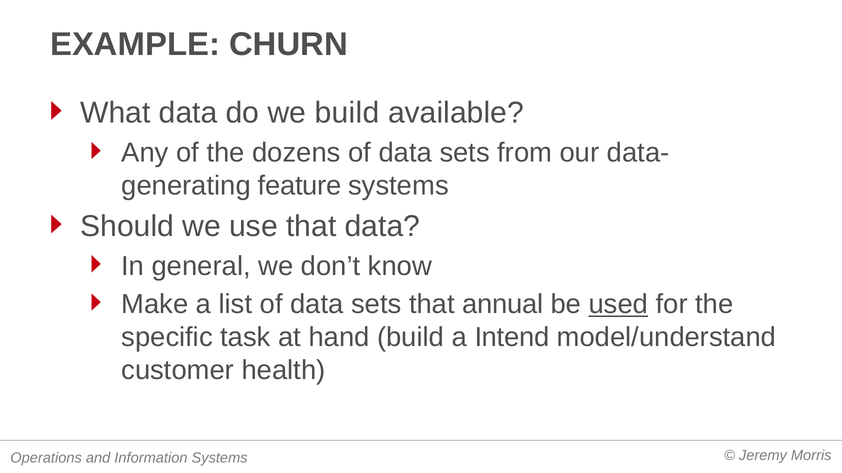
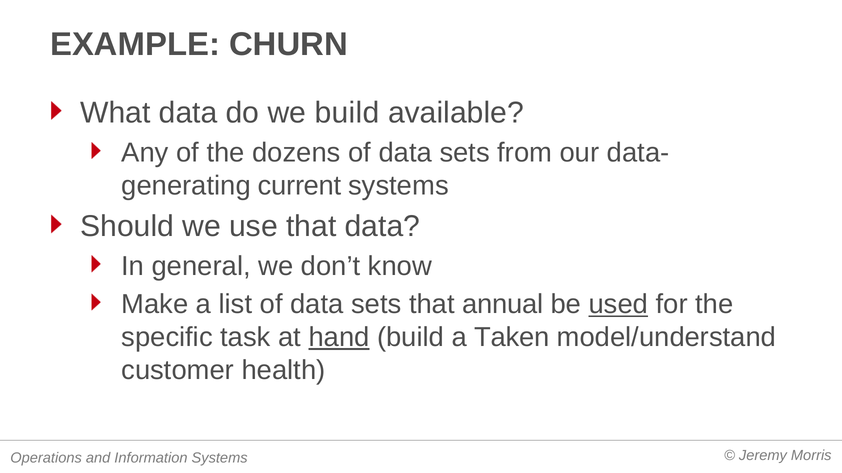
feature: feature -> current
hand underline: none -> present
Intend: Intend -> Taken
